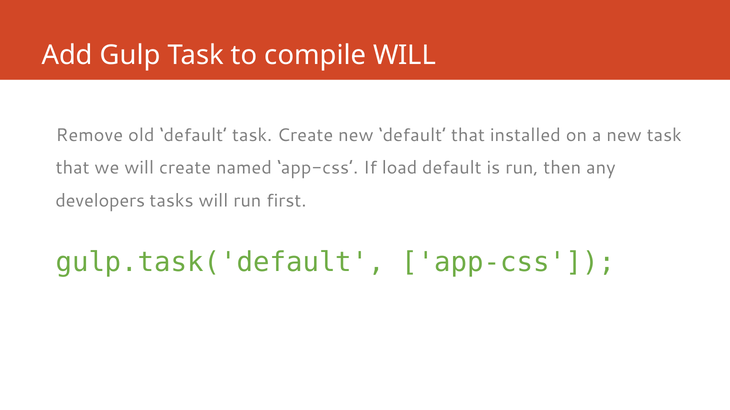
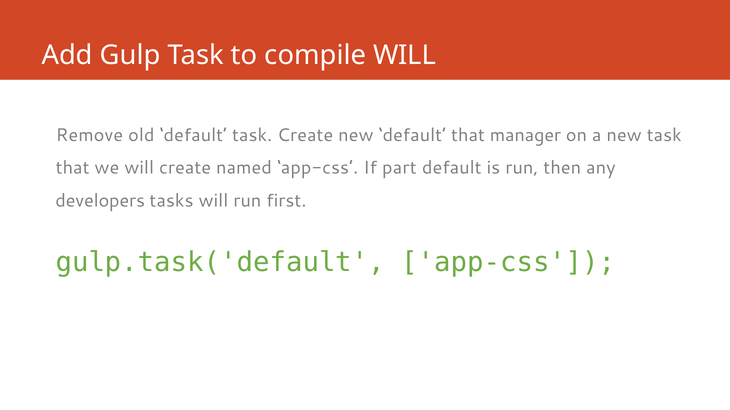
installed: installed -> manager
load: load -> part
